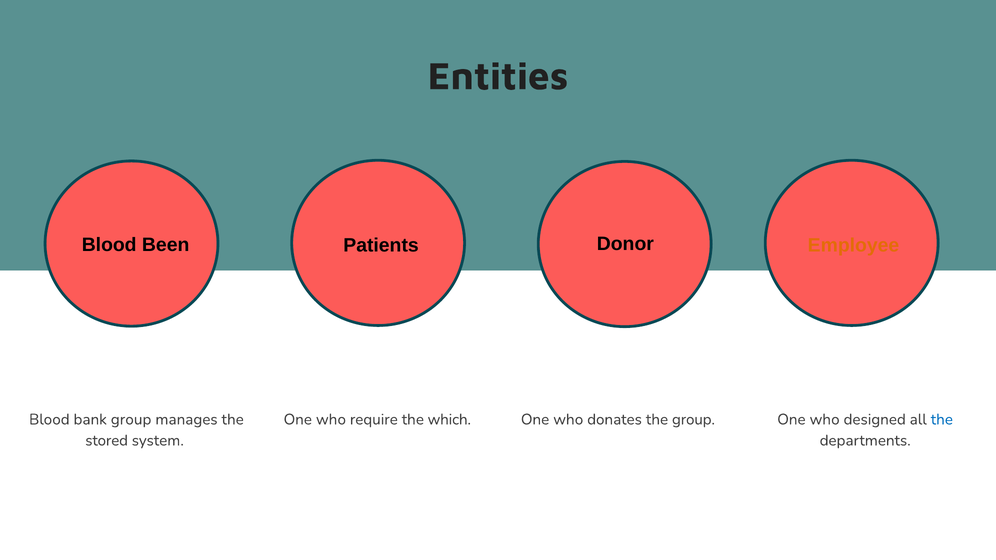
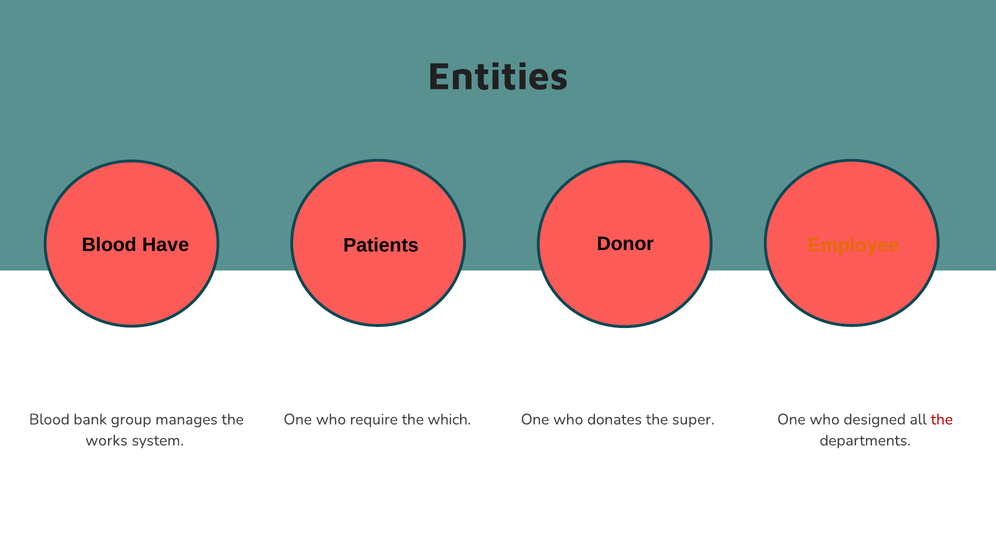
Been: Been -> Have
the group: group -> super
the at (942, 420) colour: blue -> red
stored: stored -> works
